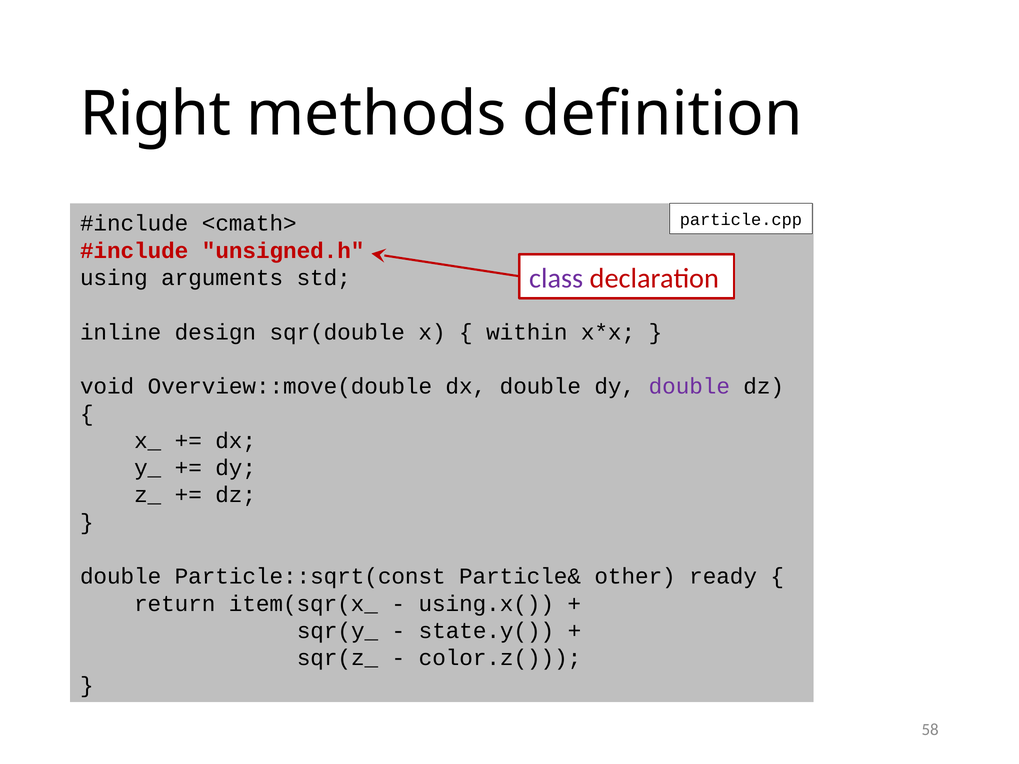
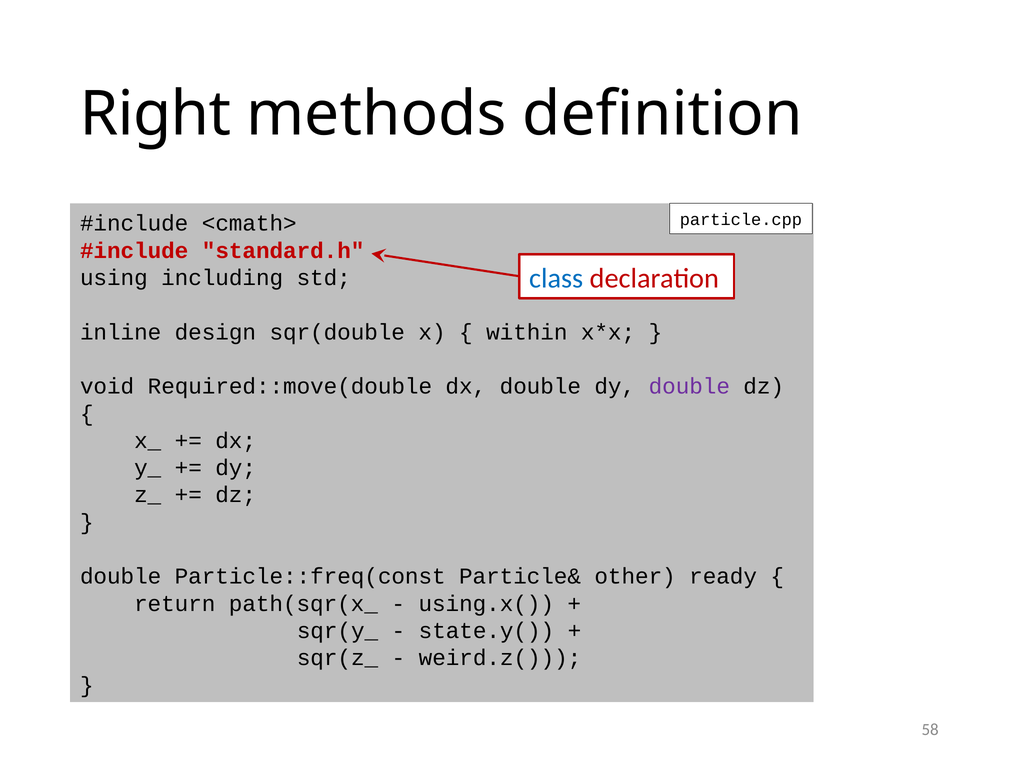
unsigned.h: unsigned.h -> standard.h
class colour: purple -> blue
arguments: arguments -> including
Overview::move(double: Overview::move(double -> Required::move(double
Particle::sqrt(const: Particle::sqrt(const -> Particle::freq(const
item(sqr(x_: item(sqr(x_ -> path(sqr(x_
color.z(: color.z( -> weird.z(
